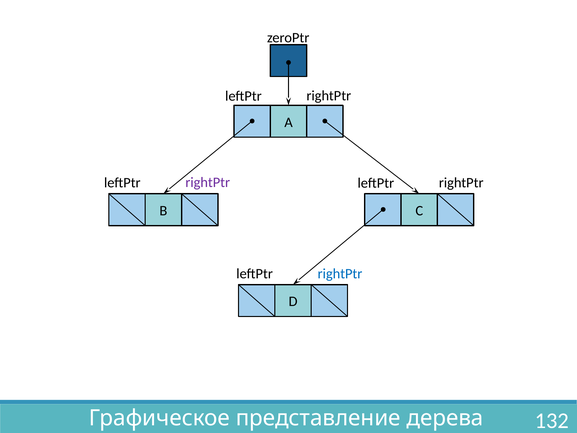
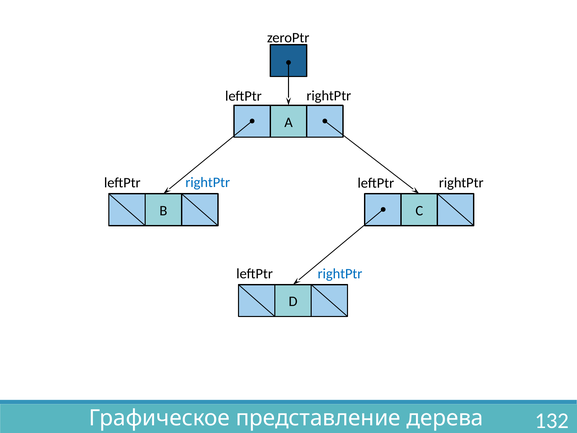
rightPtr at (208, 182) colour: purple -> blue
